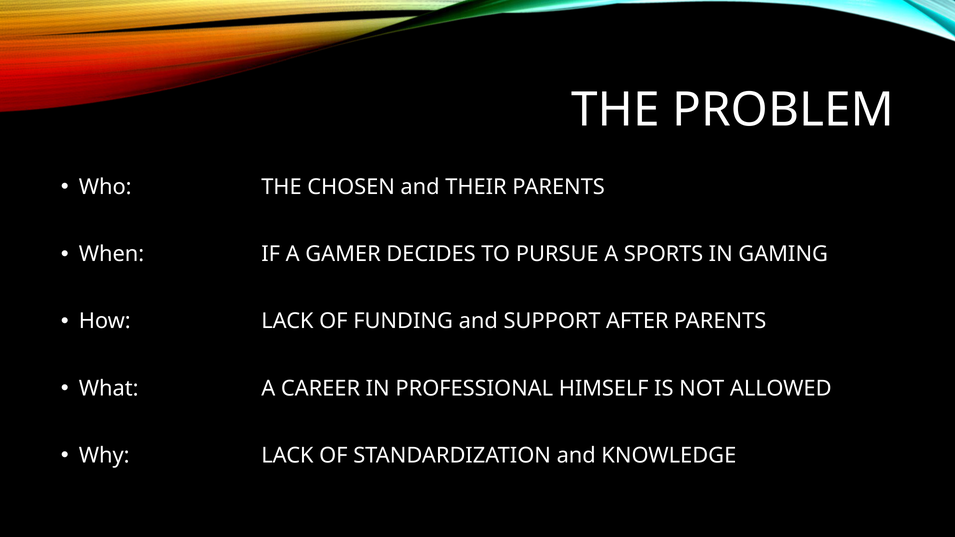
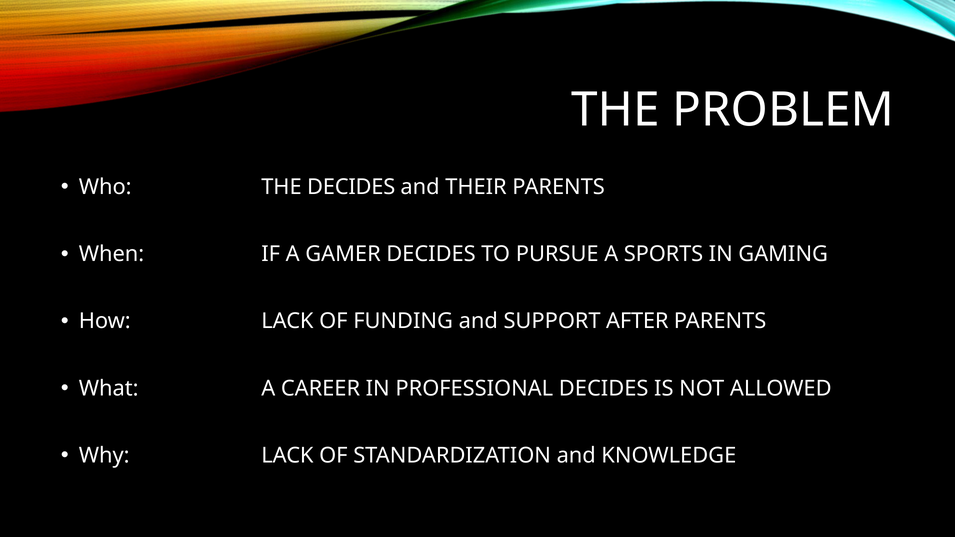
THE CHOSEN: CHOSEN -> DECIDES
PROFESSIONAL HIMSELF: HIMSELF -> DECIDES
